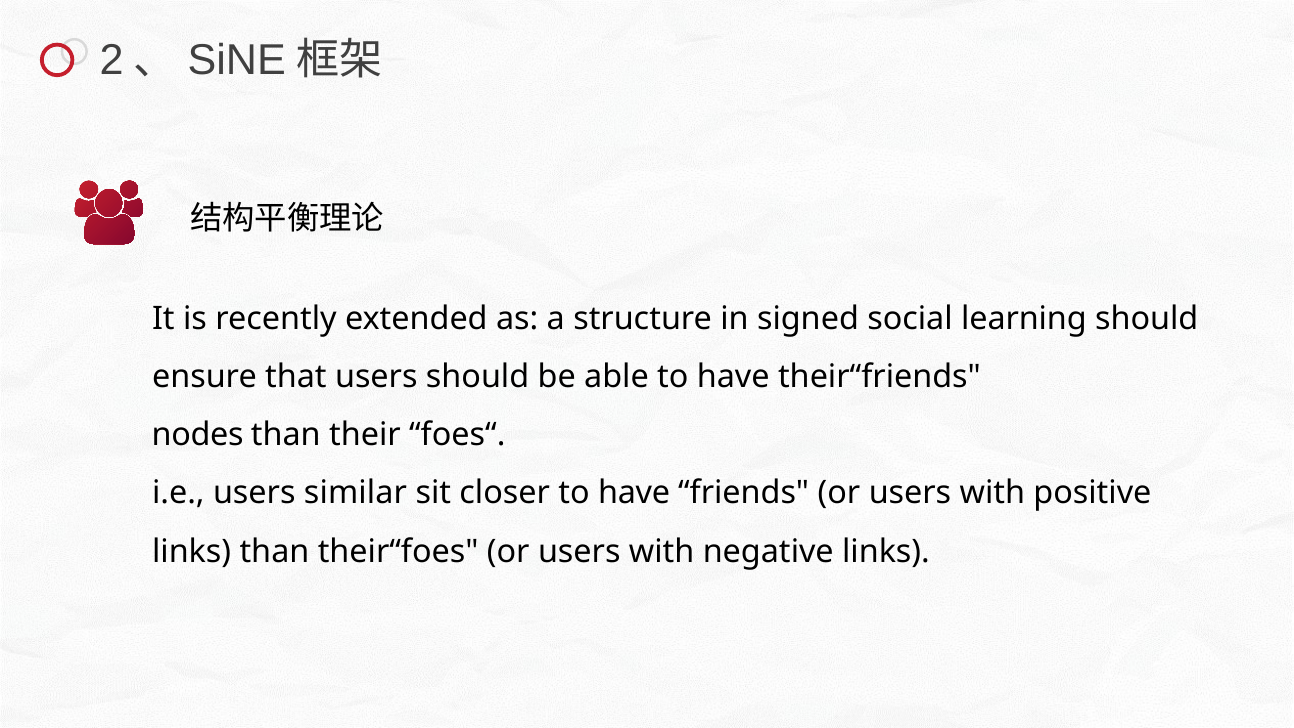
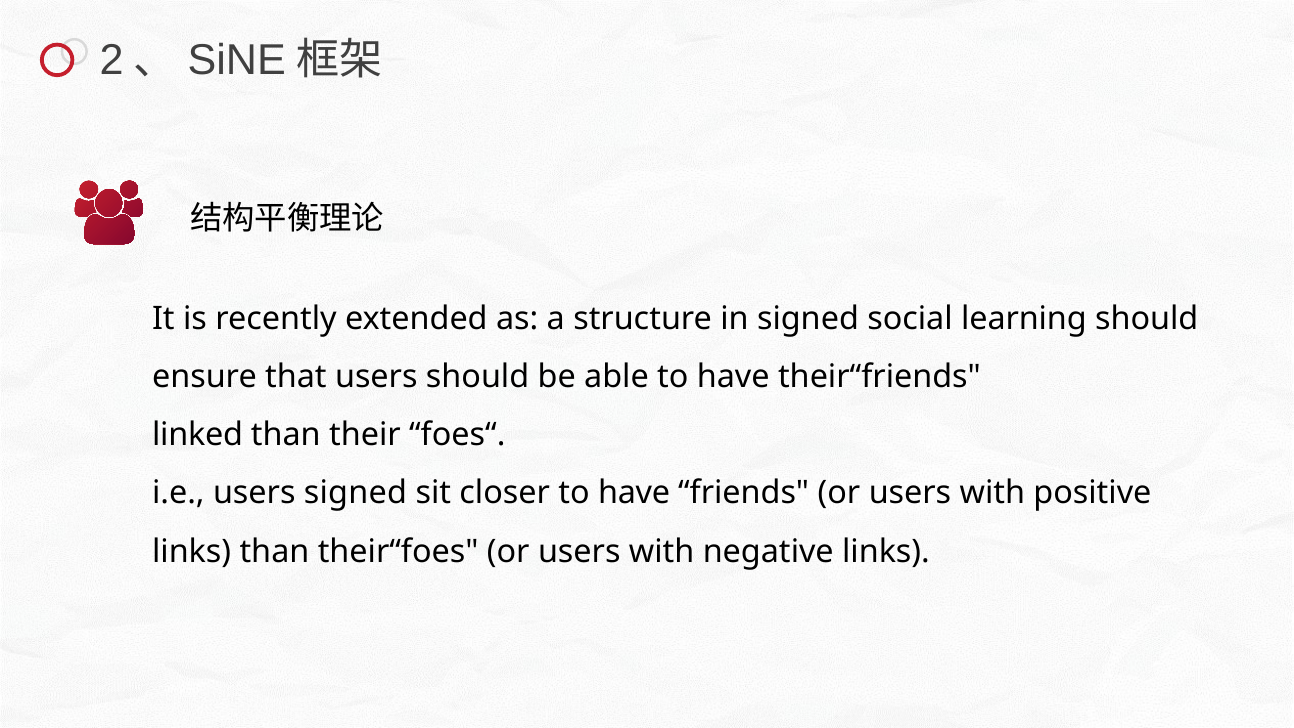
nodes: nodes -> linked
users similar: similar -> signed
